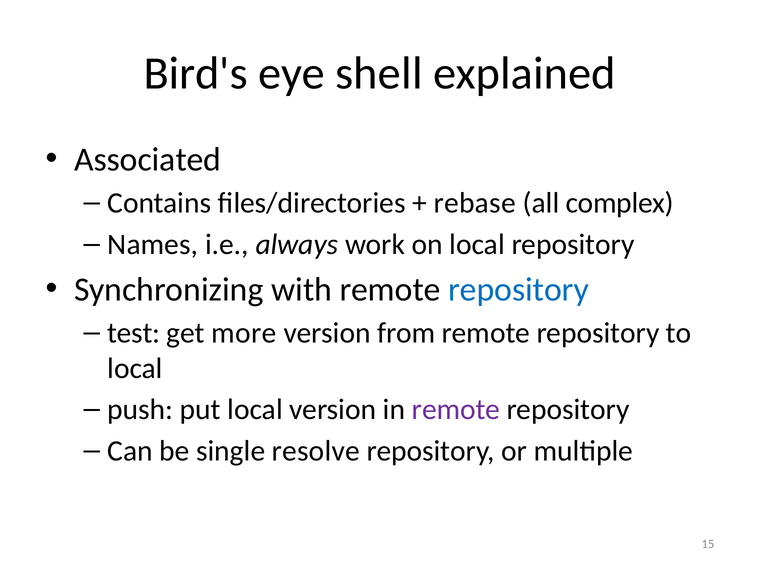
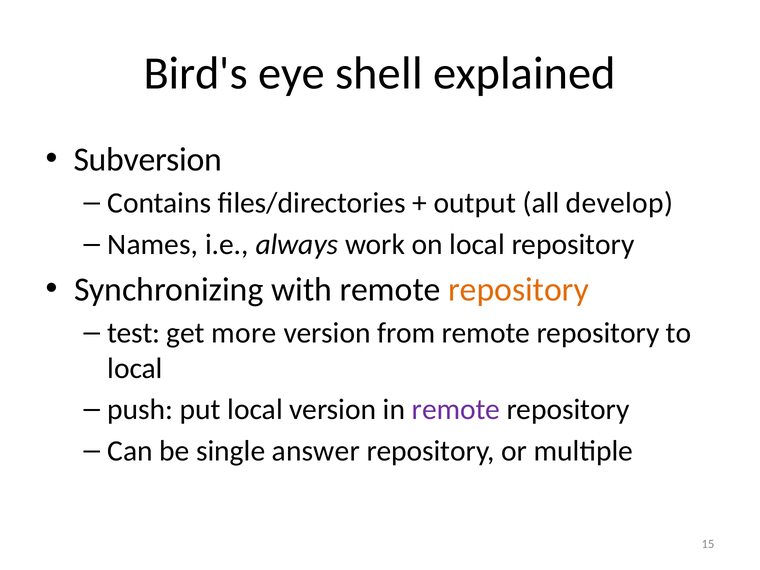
Associated: Associated -> Subversion
rebase: rebase -> output
complex: complex -> develop
repository at (519, 289) colour: blue -> orange
resolve: resolve -> answer
